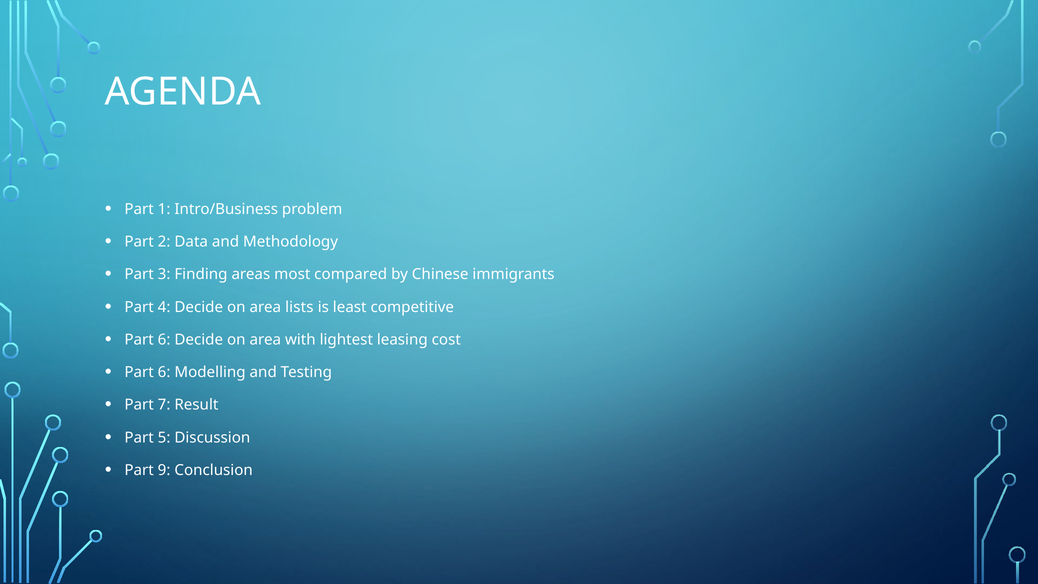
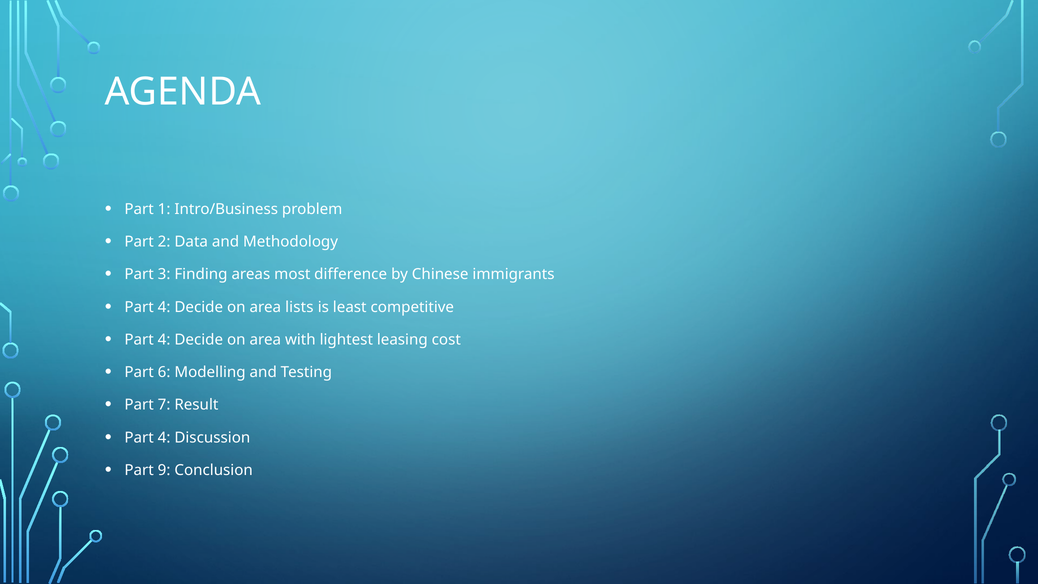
compared: compared -> difference
6 at (164, 340): 6 -> 4
5 at (164, 437): 5 -> 4
